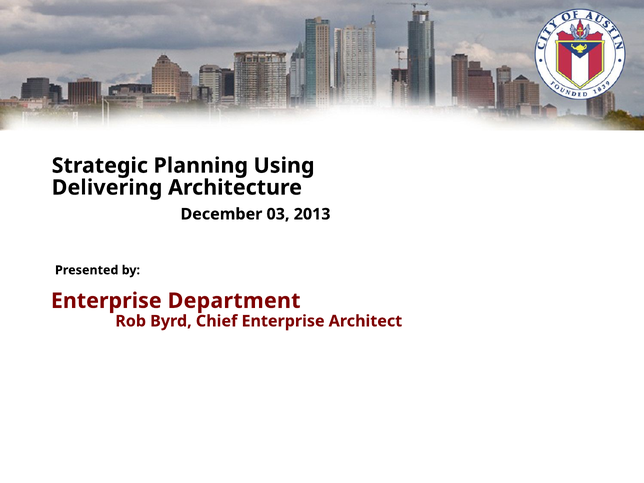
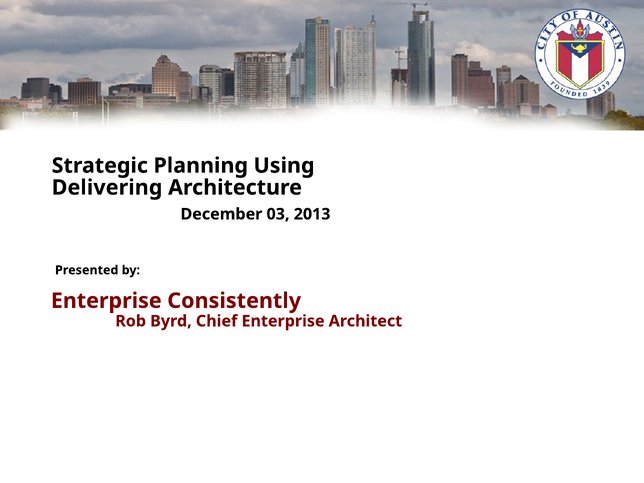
Department: Department -> Consistently
